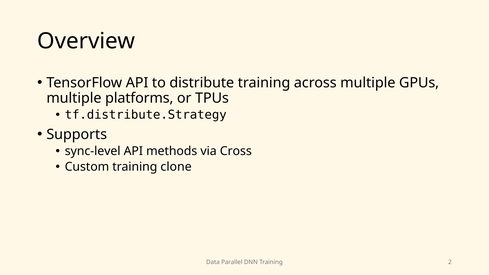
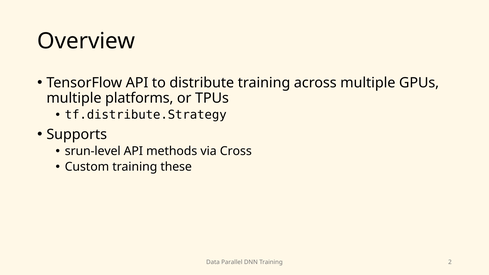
sync-level: sync-level -> srun-level
clone: clone -> these
